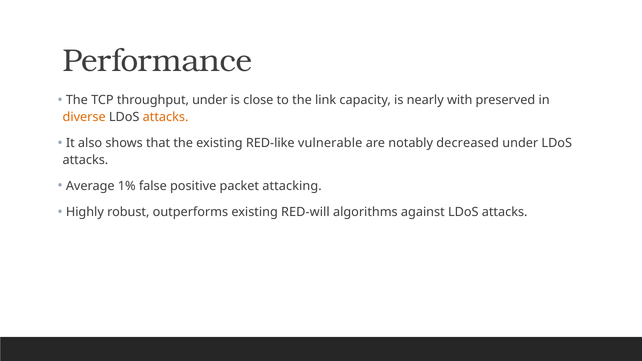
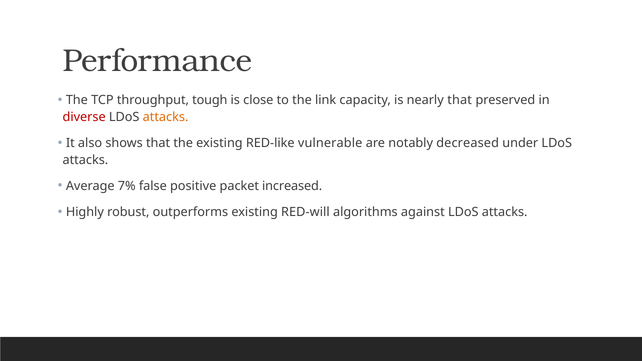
throughput under: under -> tough
nearly with: with -> that
diverse colour: orange -> red
1%: 1% -> 7%
attacking: attacking -> increased
